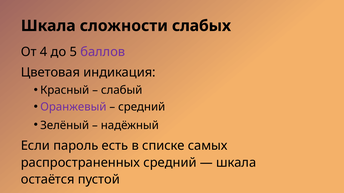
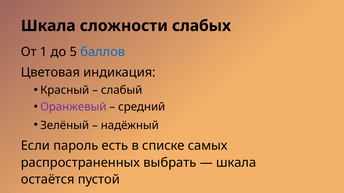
4: 4 -> 1
баллов colour: purple -> blue
распространенных средний: средний -> выбрать
